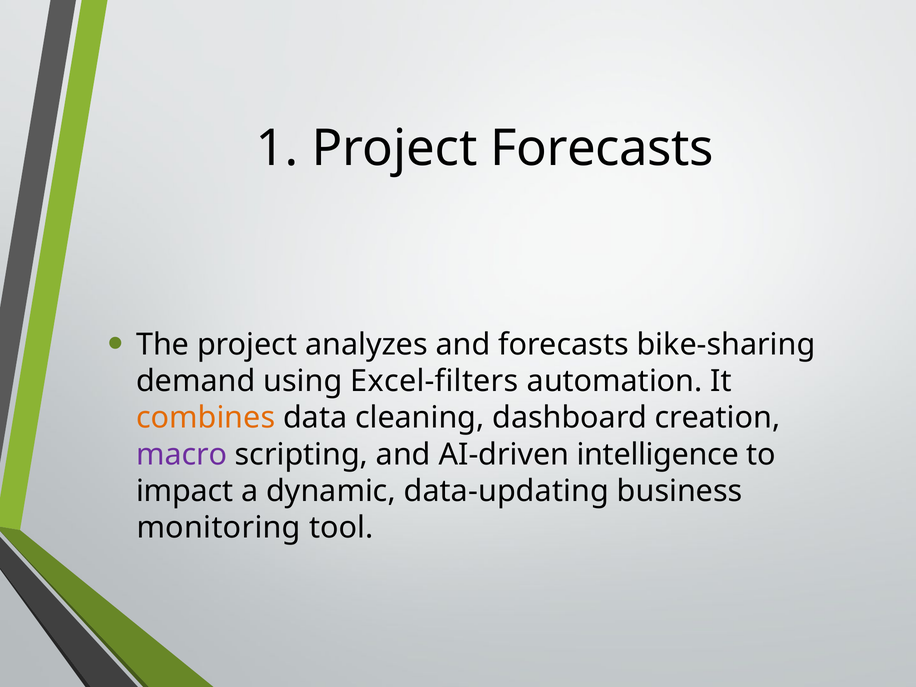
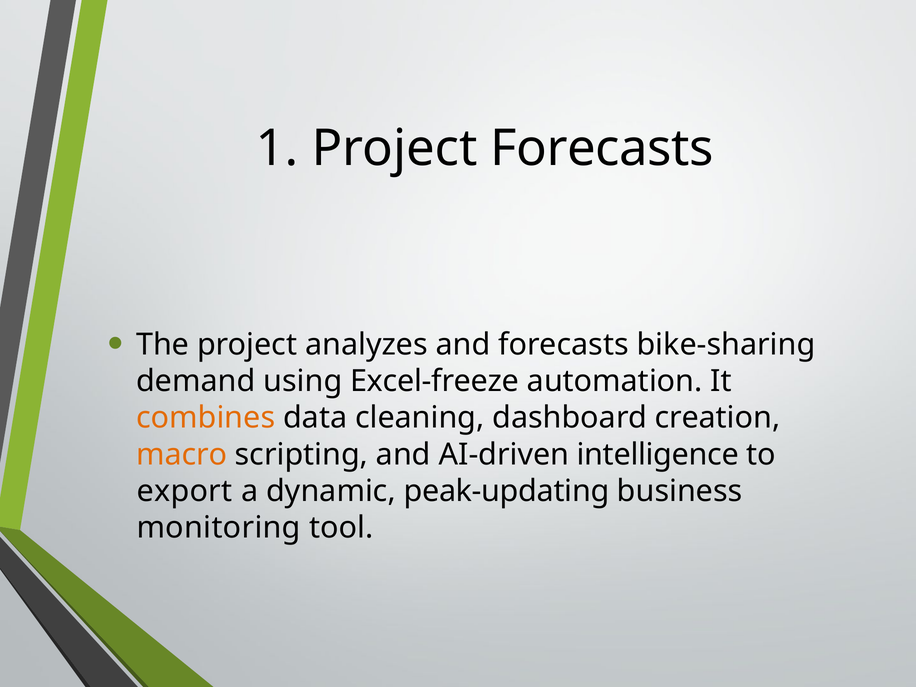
Excel-filters: Excel-filters -> Excel-freeze
macro colour: purple -> orange
impact: impact -> export
data-updating: data-updating -> peak-updating
